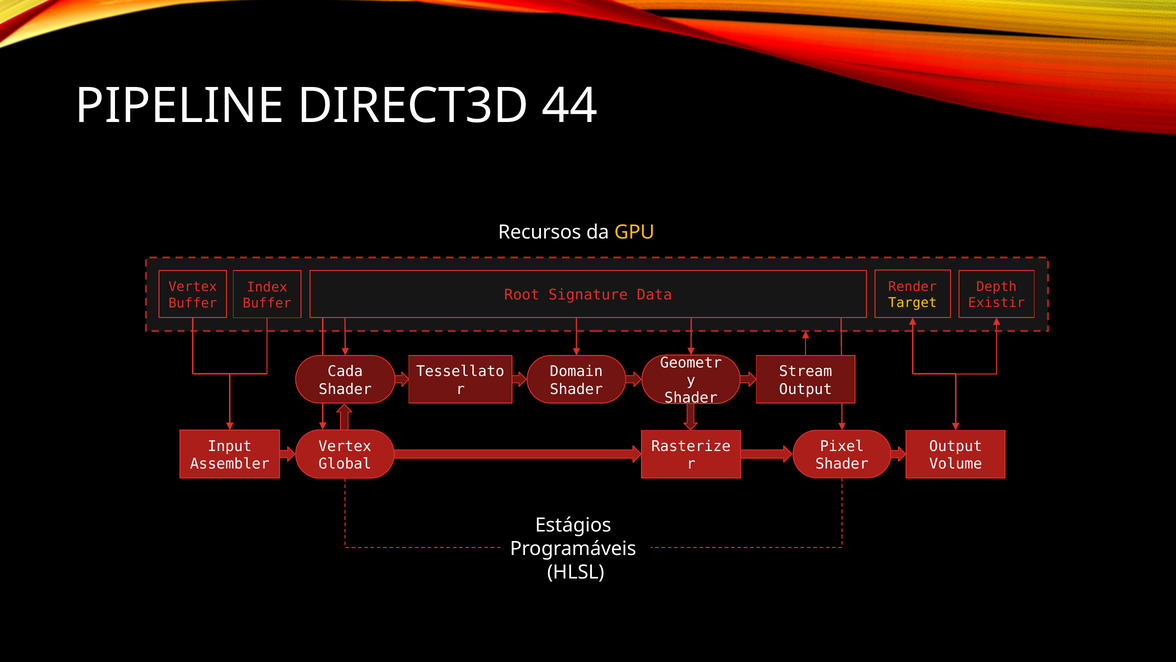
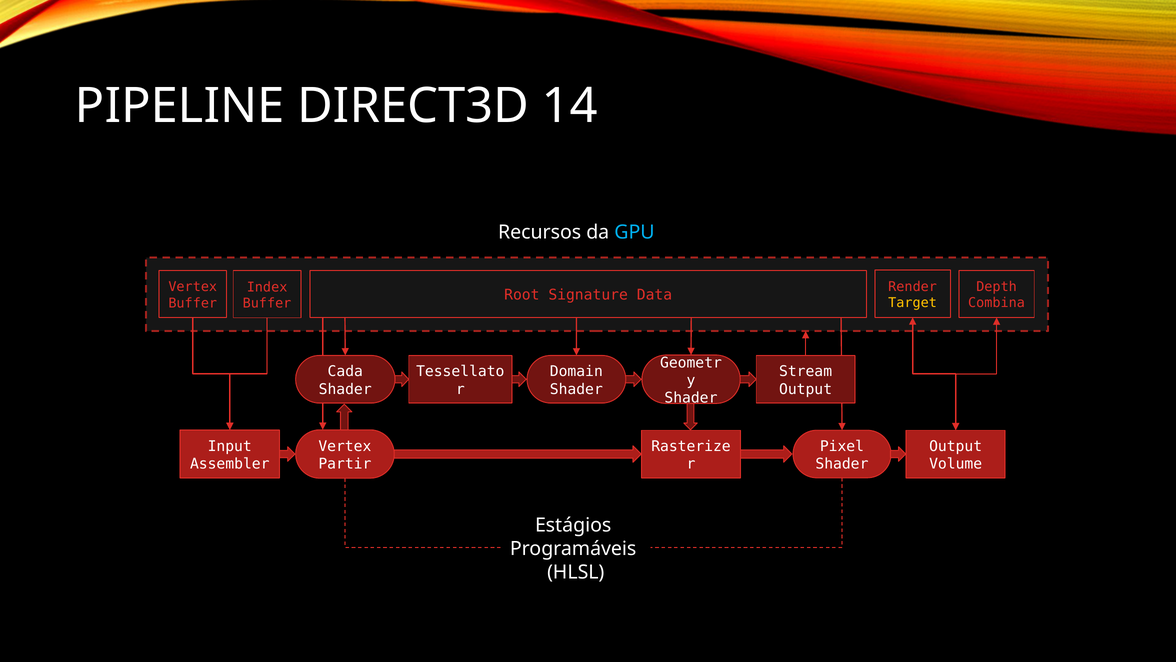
44: 44 -> 14
GPU colour: yellow -> light blue
Existir: Existir -> Combina
Global: Global -> Partir
